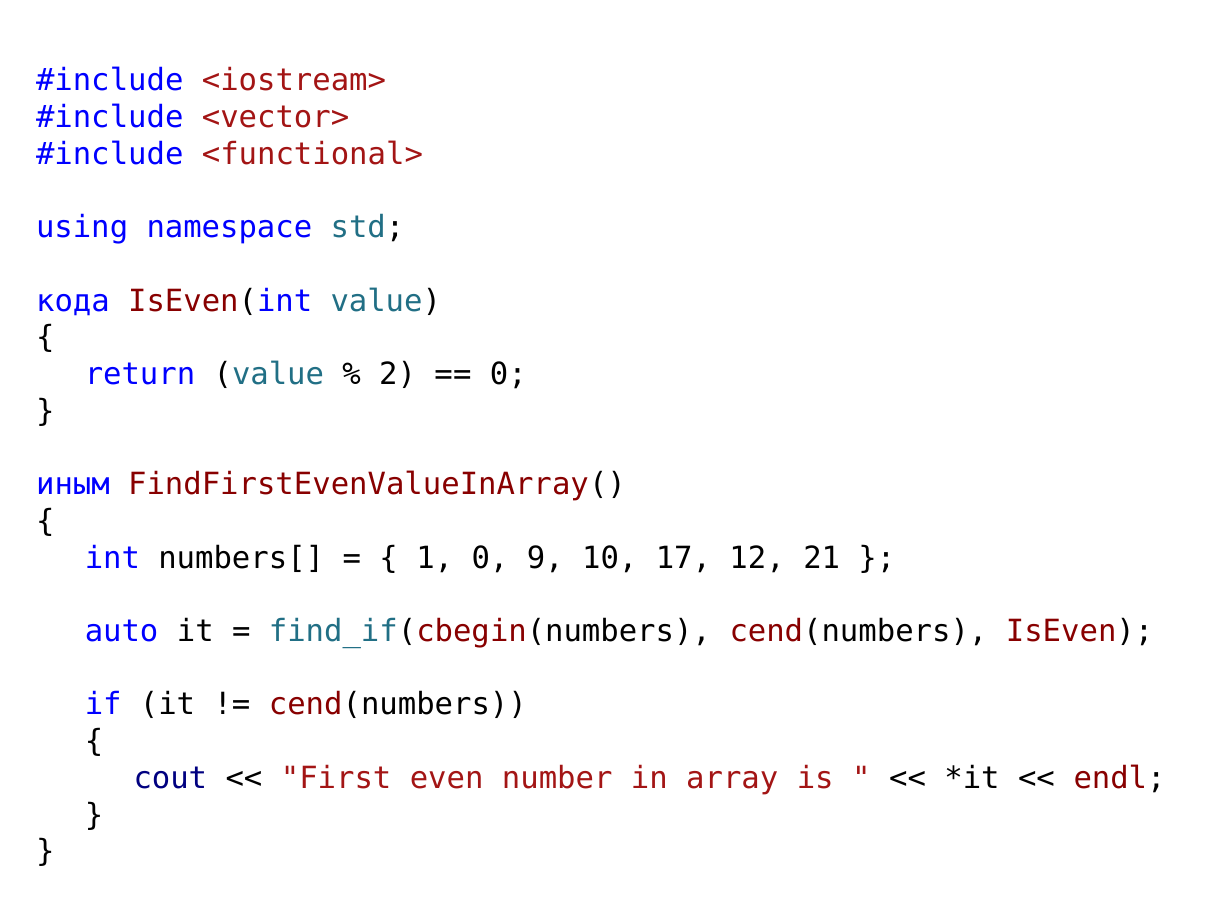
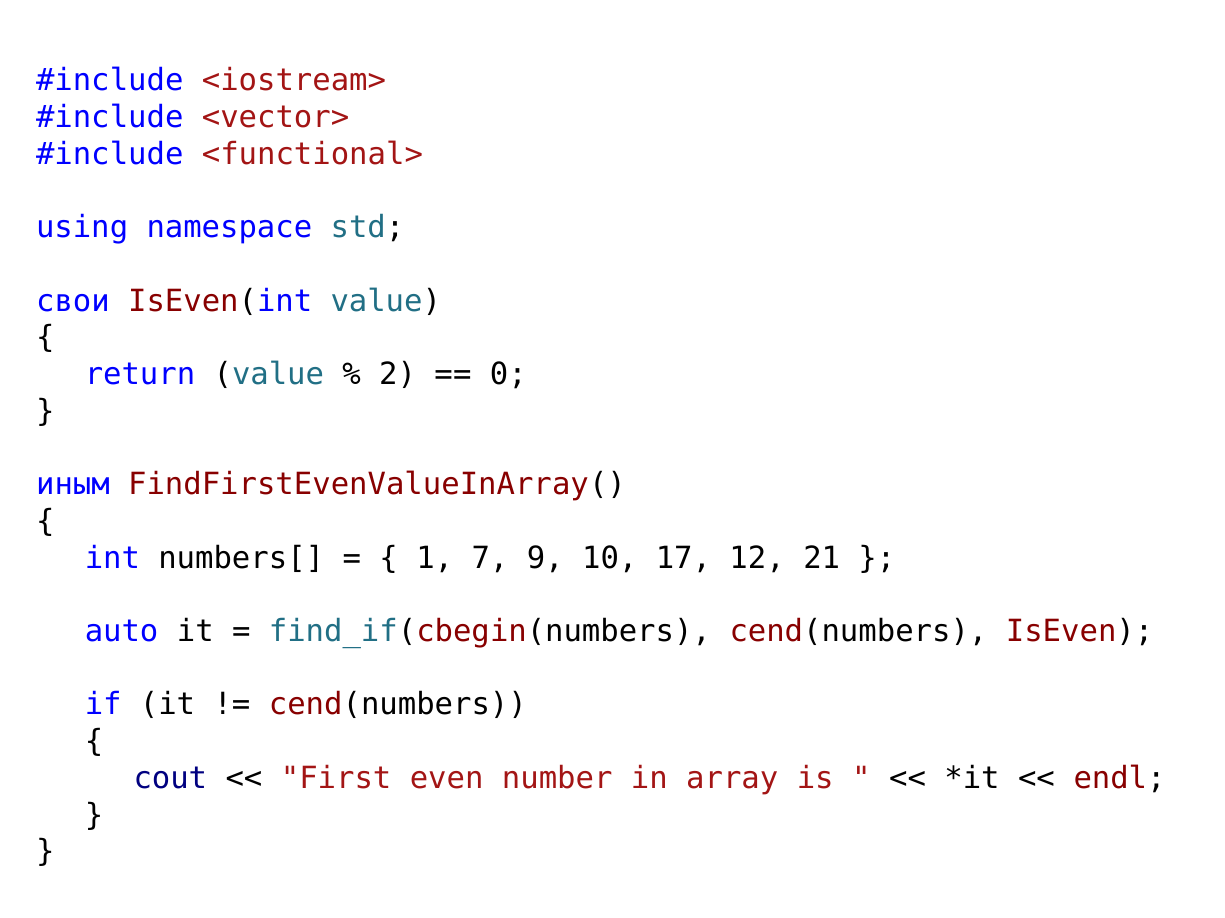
кода: кода -> свои
1 0: 0 -> 7
